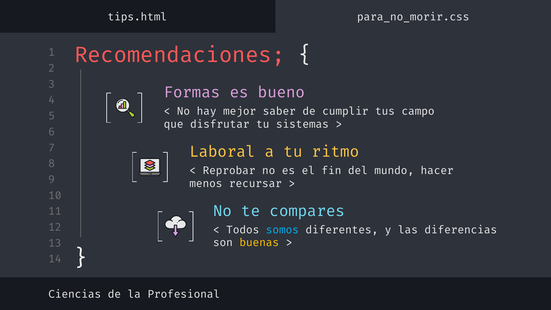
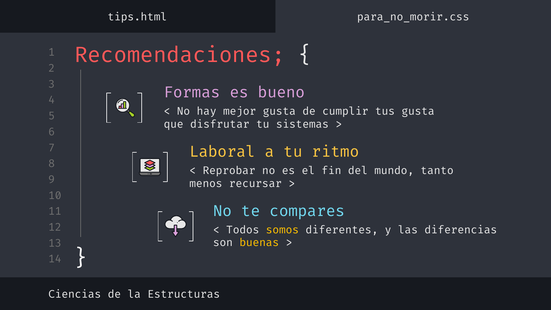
mejor saber: saber -> gusta
tus campo: campo -> gusta
hacer: hacer -> tanto
somos colour: light blue -> yellow
Profesional: Profesional -> Estructuras
